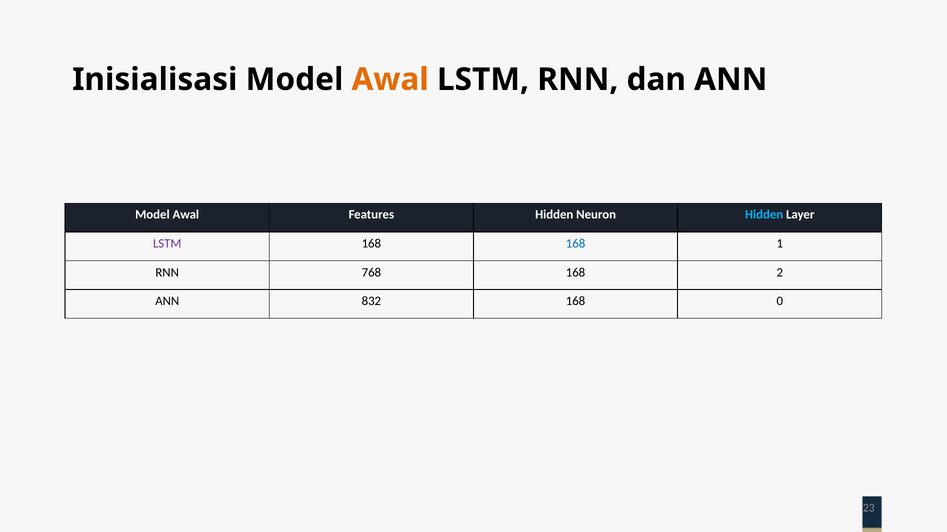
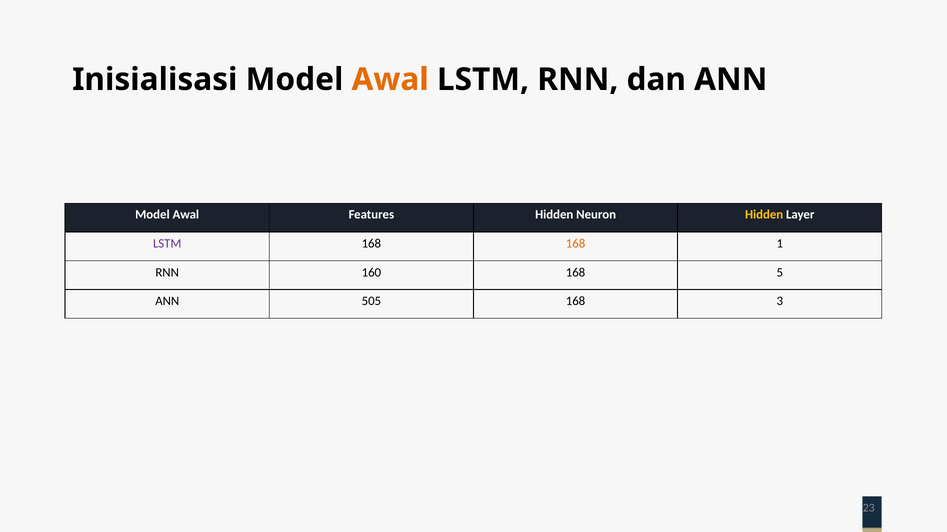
Hidden at (764, 215) colour: light blue -> yellow
168 at (576, 244) colour: blue -> orange
768: 768 -> 160
2: 2 -> 5
832: 832 -> 505
0: 0 -> 3
